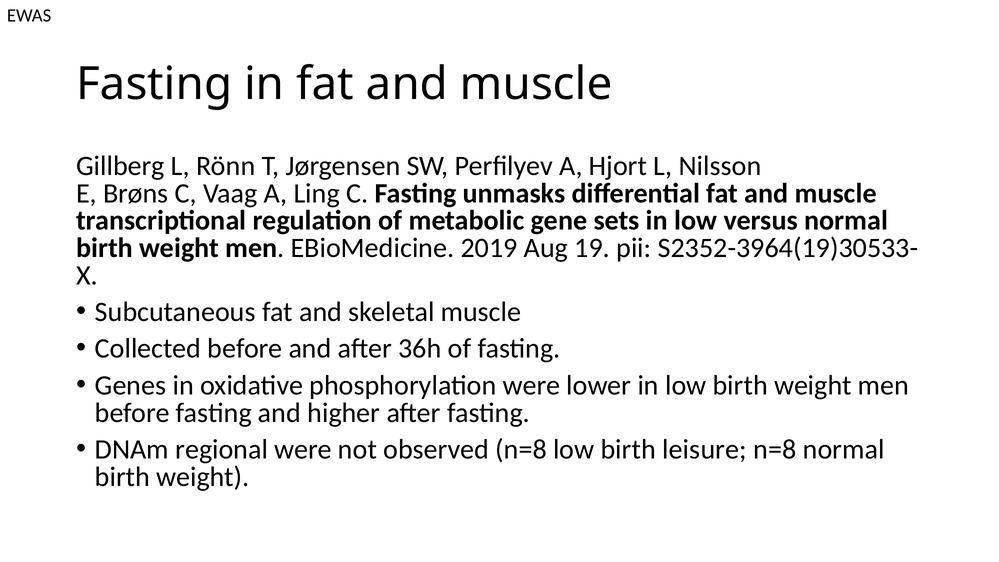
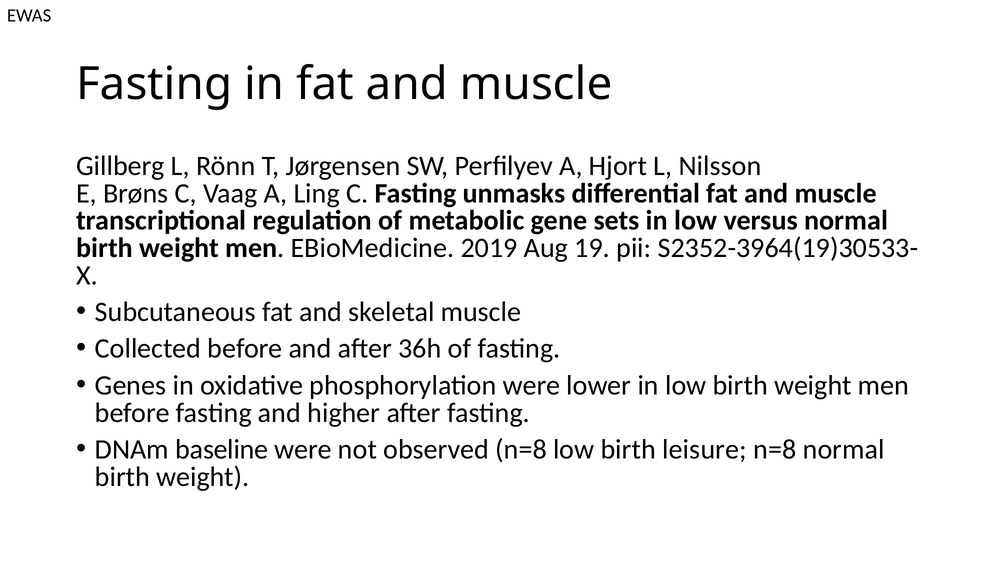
regional: regional -> baseline
